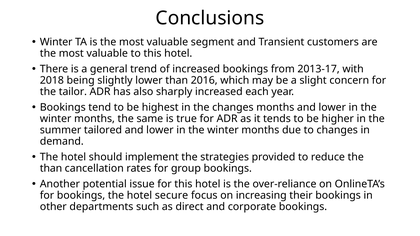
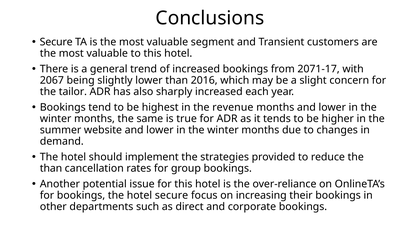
Winter at (56, 42): Winter -> Secure
2013-17: 2013-17 -> 2071-17
2018: 2018 -> 2067
the changes: changes -> revenue
tailored: tailored -> website
